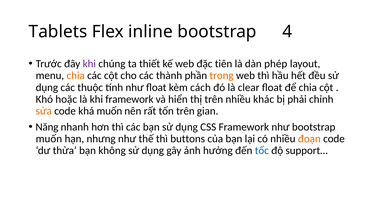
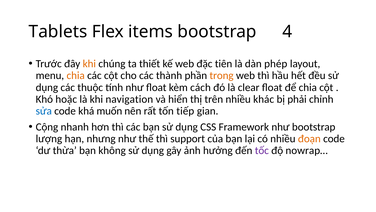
inline: inline -> items
khi at (89, 64) colour: purple -> orange
khi framework: framework -> navigation
sửa colour: orange -> blue
tốn trên: trên -> tiếp
Năng: Năng -> Cộng
muốn at (49, 138): muốn -> lượng
buttons: buttons -> support
tốc colour: blue -> purple
support…: support… -> nowrap…
